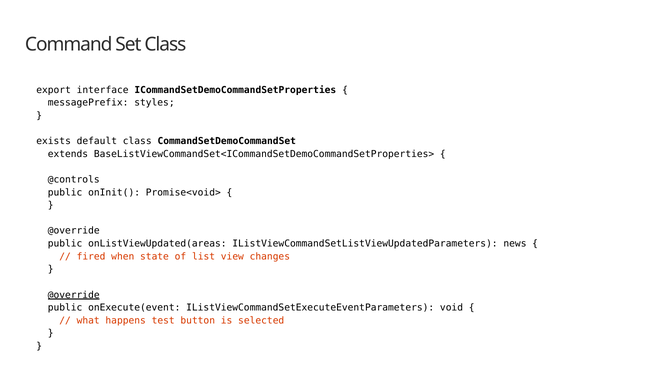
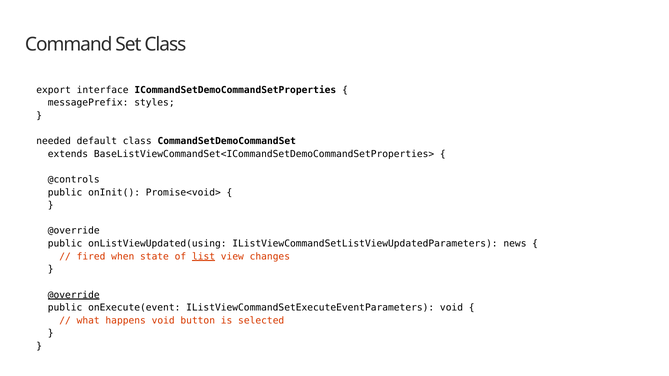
exists: exists -> needed
onListViewUpdated(areas: onListViewUpdated(areas -> onListViewUpdated(using
list underline: none -> present
happens test: test -> void
